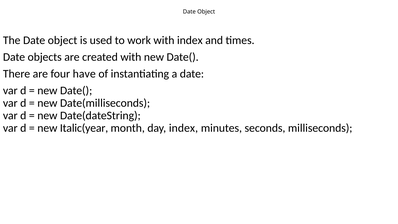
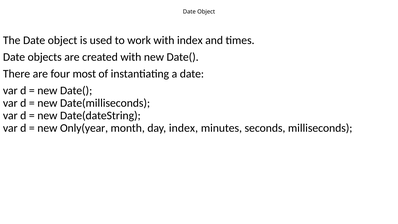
have: have -> most
Italic(year: Italic(year -> Only(year
